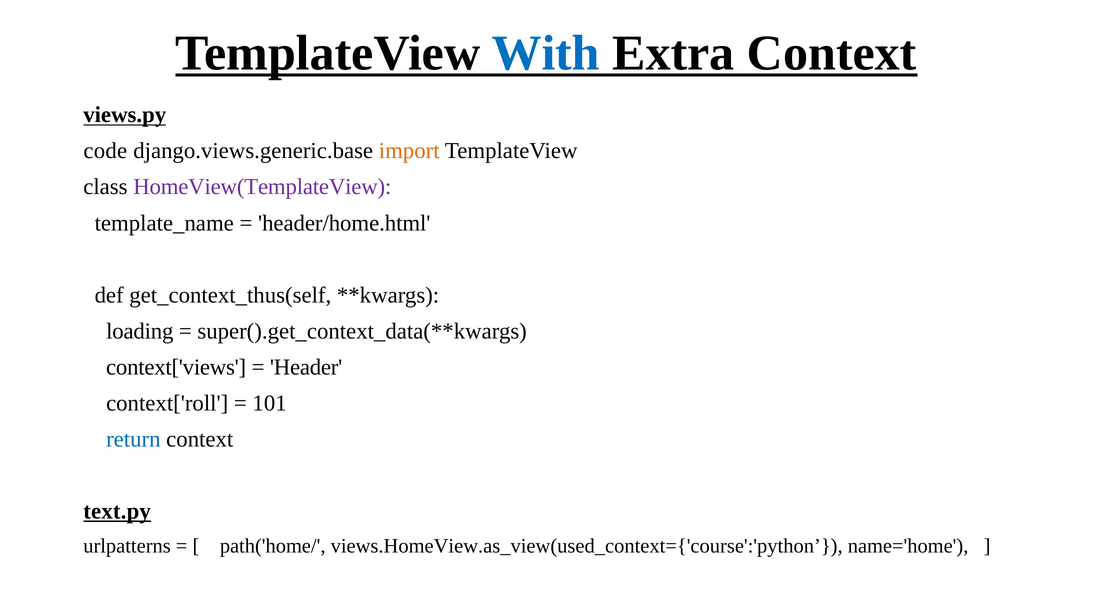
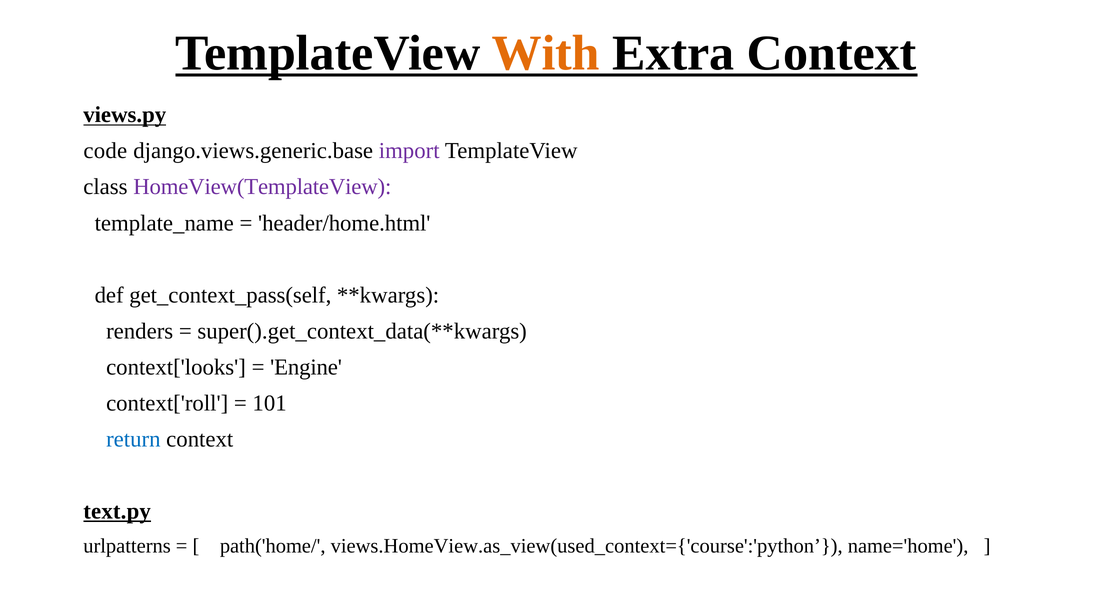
With colour: blue -> orange
import colour: orange -> purple
get_context_thus(self: get_context_thus(self -> get_context_pass(self
loading: loading -> renders
context['views: context['views -> context['looks
Header: Header -> Engine
